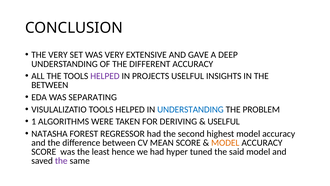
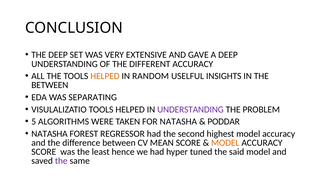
THE VERY: VERY -> DEEP
HELPED at (105, 76) colour: purple -> orange
PROJECTS: PROJECTS -> RANDOM
UNDERSTANDING at (190, 109) colour: blue -> purple
1: 1 -> 5
FOR DERIVING: DERIVING -> NATASHA
USELFUL at (224, 121): USELFUL -> PODDAR
